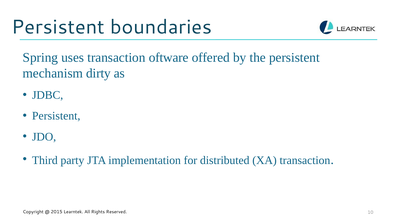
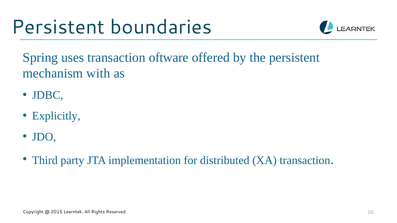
dirty: dirty -> with
Persistent at (56, 116): Persistent -> Explicitly
